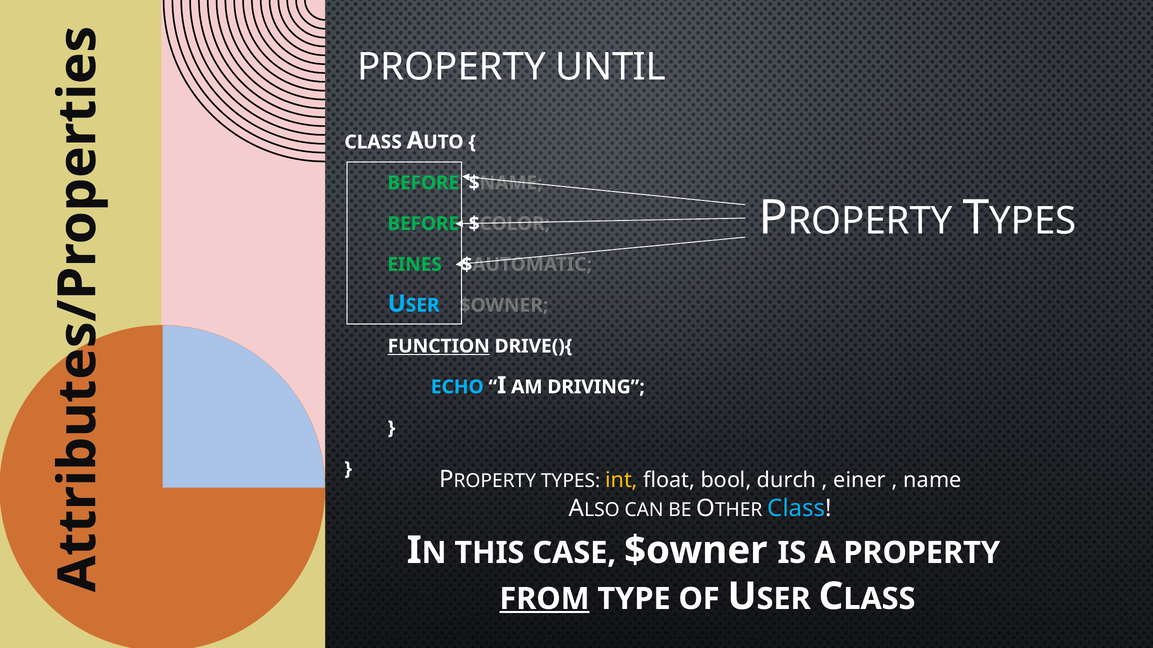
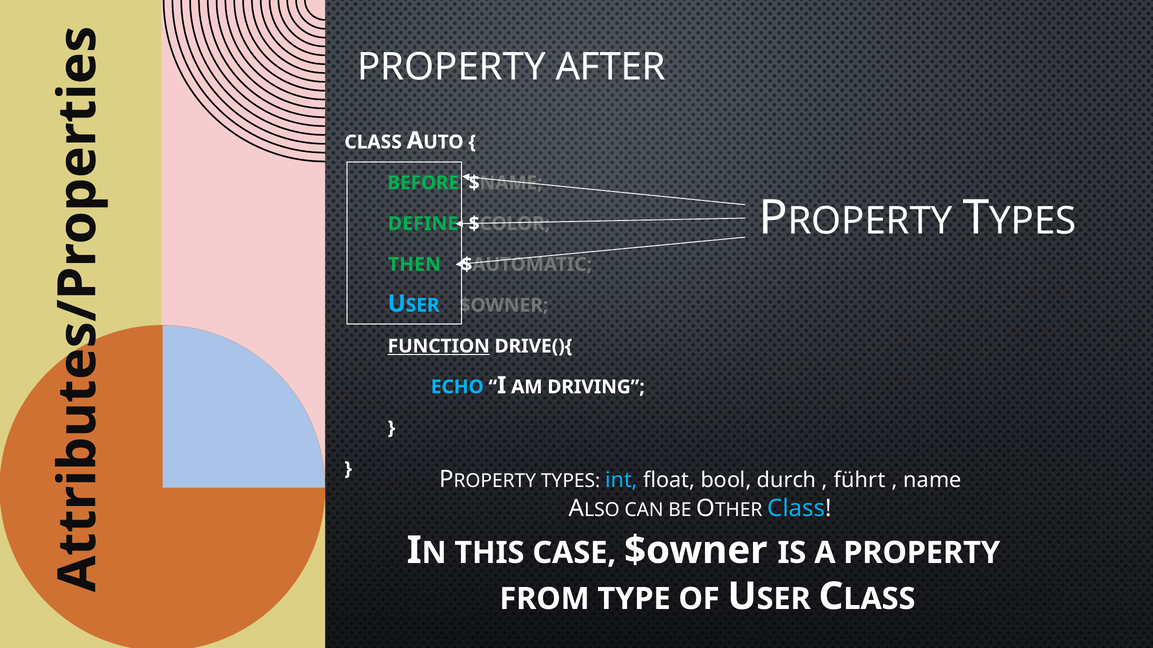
UNTIL: UNTIL -> AFTER
BEFORE at (423, 224): BEFORE -> DEFINE
EINES: EINES -> THEN
int colour: yellow -> light blue
einer: einer -> führt
FROM underline: present -> none
